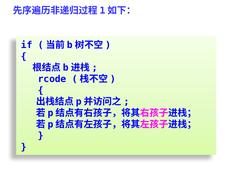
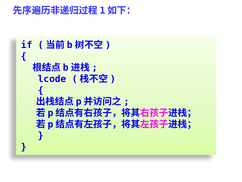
rcode: rcode -> lcode
